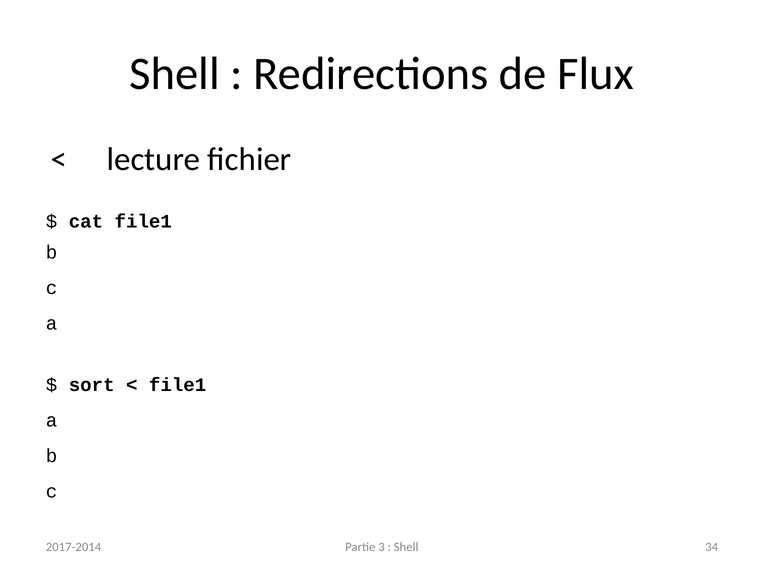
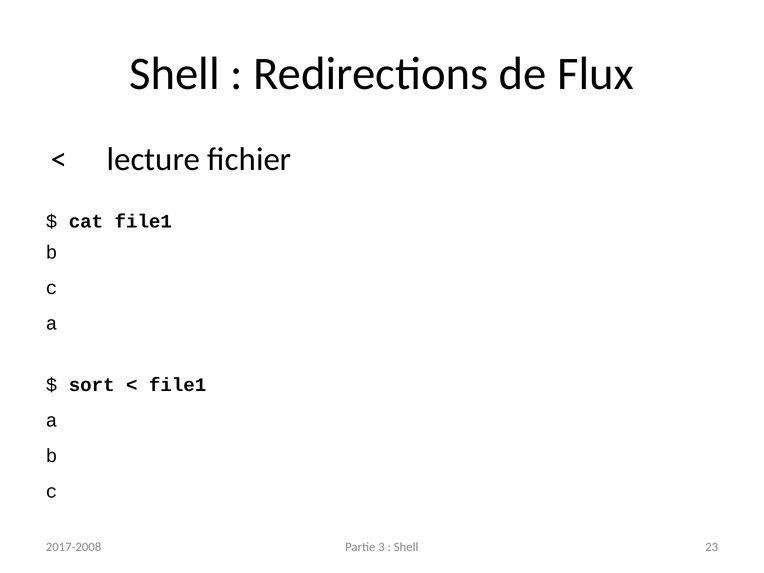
34: 34 -> 23
2017-2014: 2017-2014 -> 2017-2008
